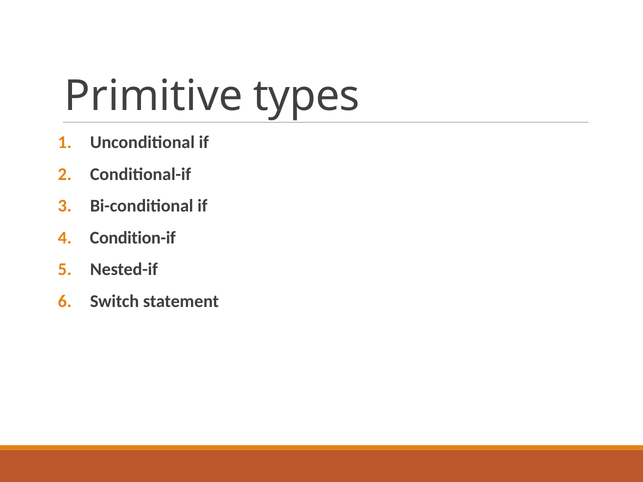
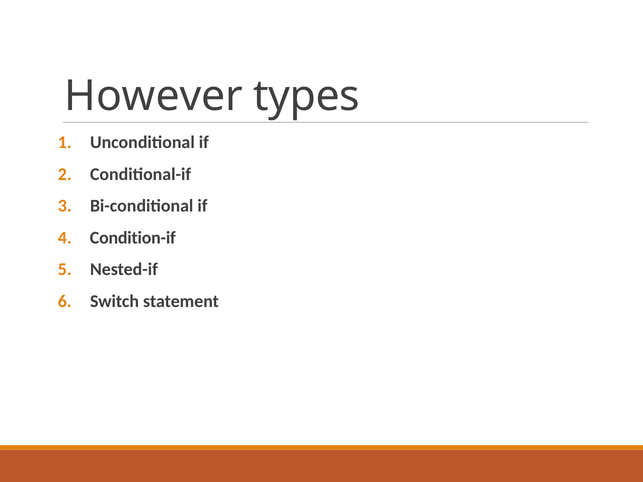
Primitive: Primitive -> However
